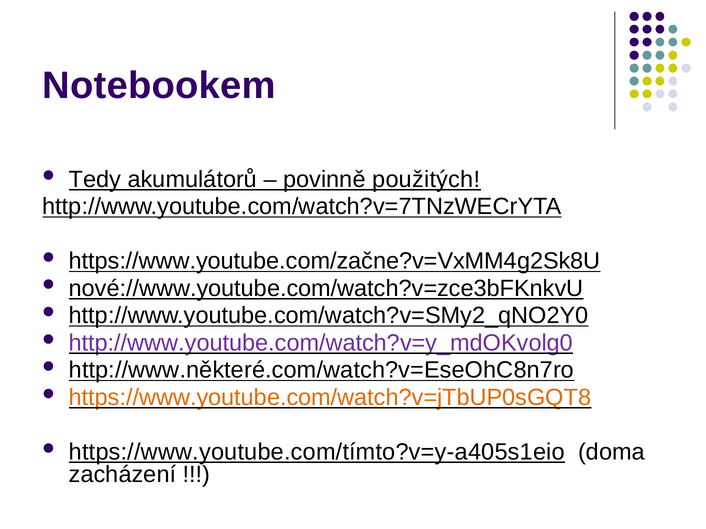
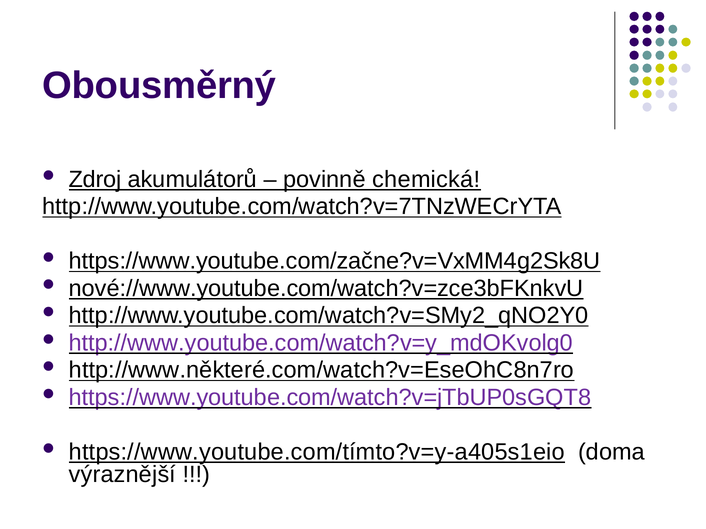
Notebookem: Notebookem -> Obousměrný
Tedy: Tedy -> Zdroj
použitých: použitých -> chemická
https://www.youtube.com/watch?v=jTbUP0sGQT8 colour: orange -> purple
zacházení: zacházení -> výraznější
